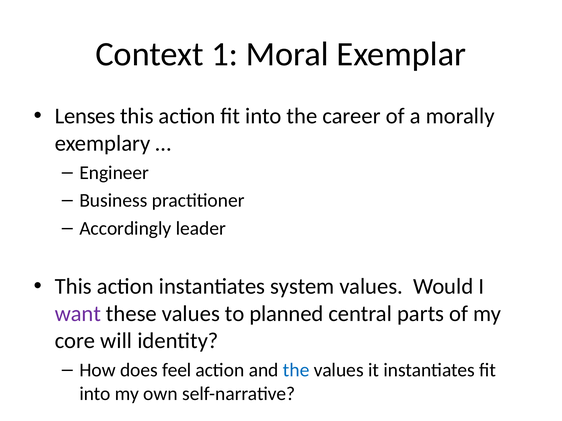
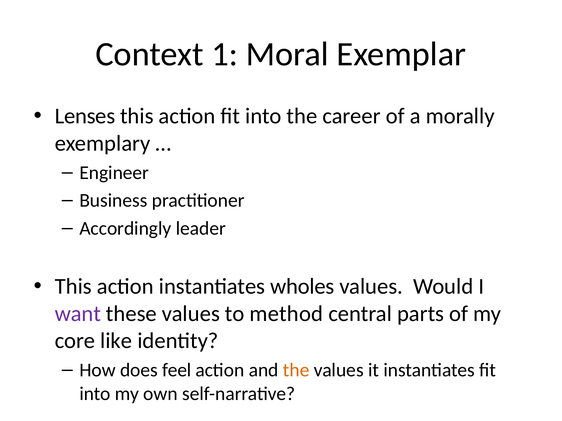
system: system -> wholes
planned: planned -> method
will: will -> like
the at (296, 371) colour: blue -> orange
